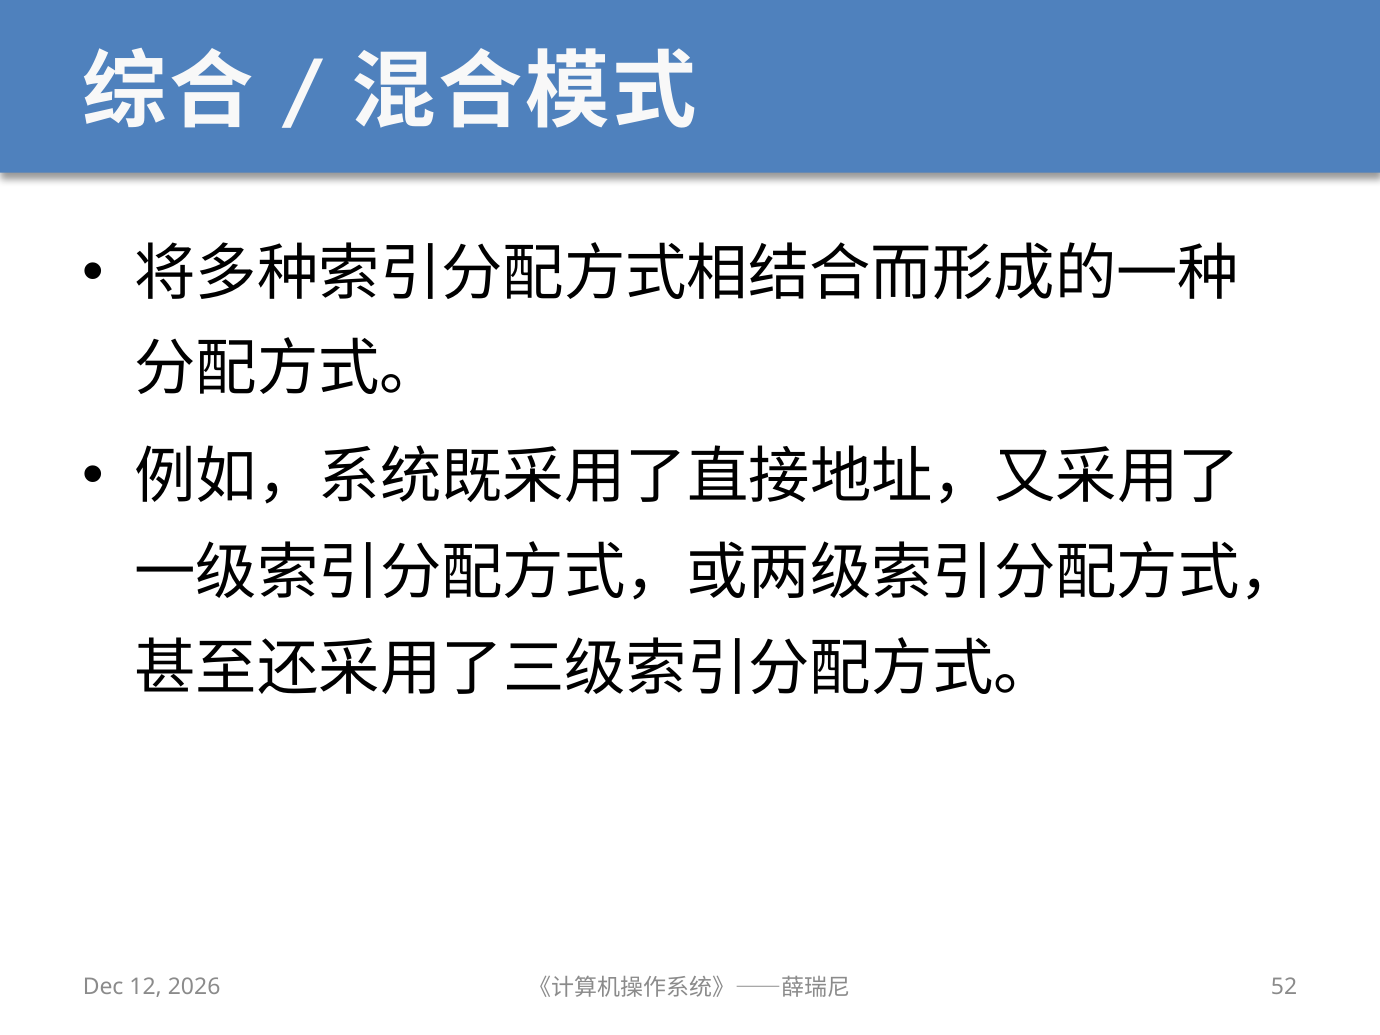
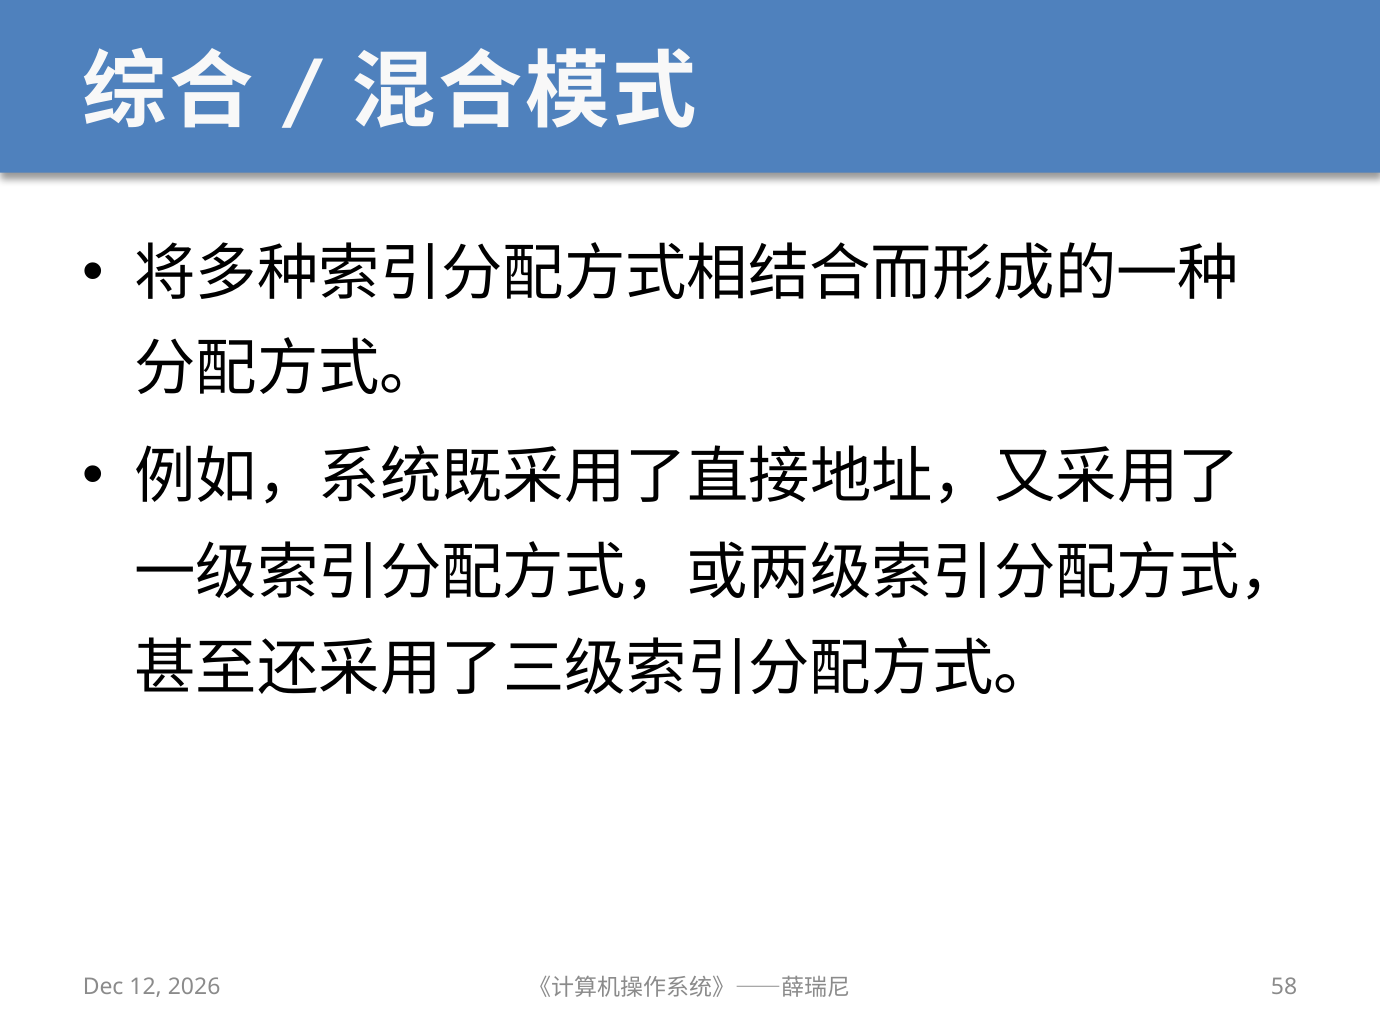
52: 52 -> 58
